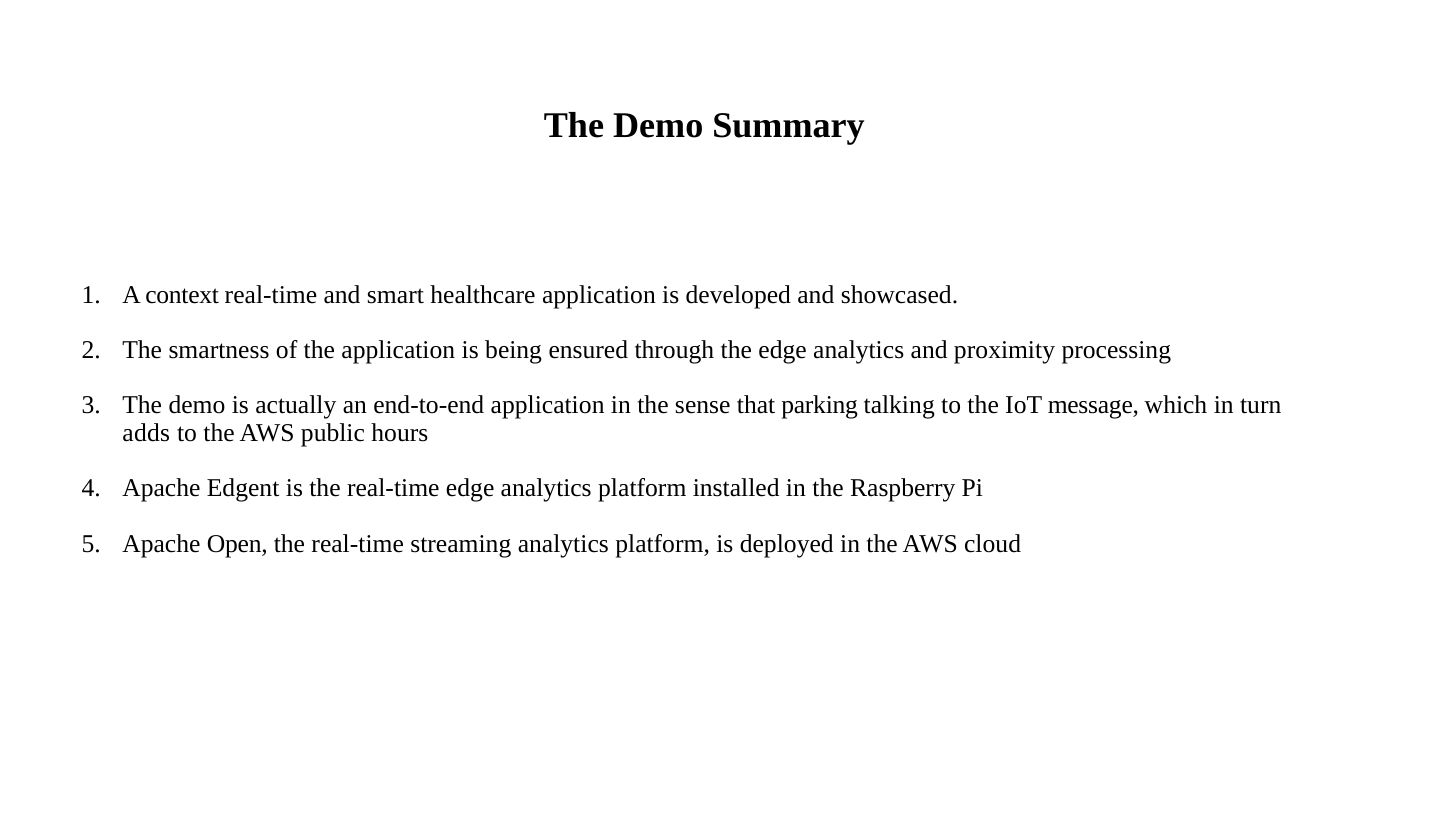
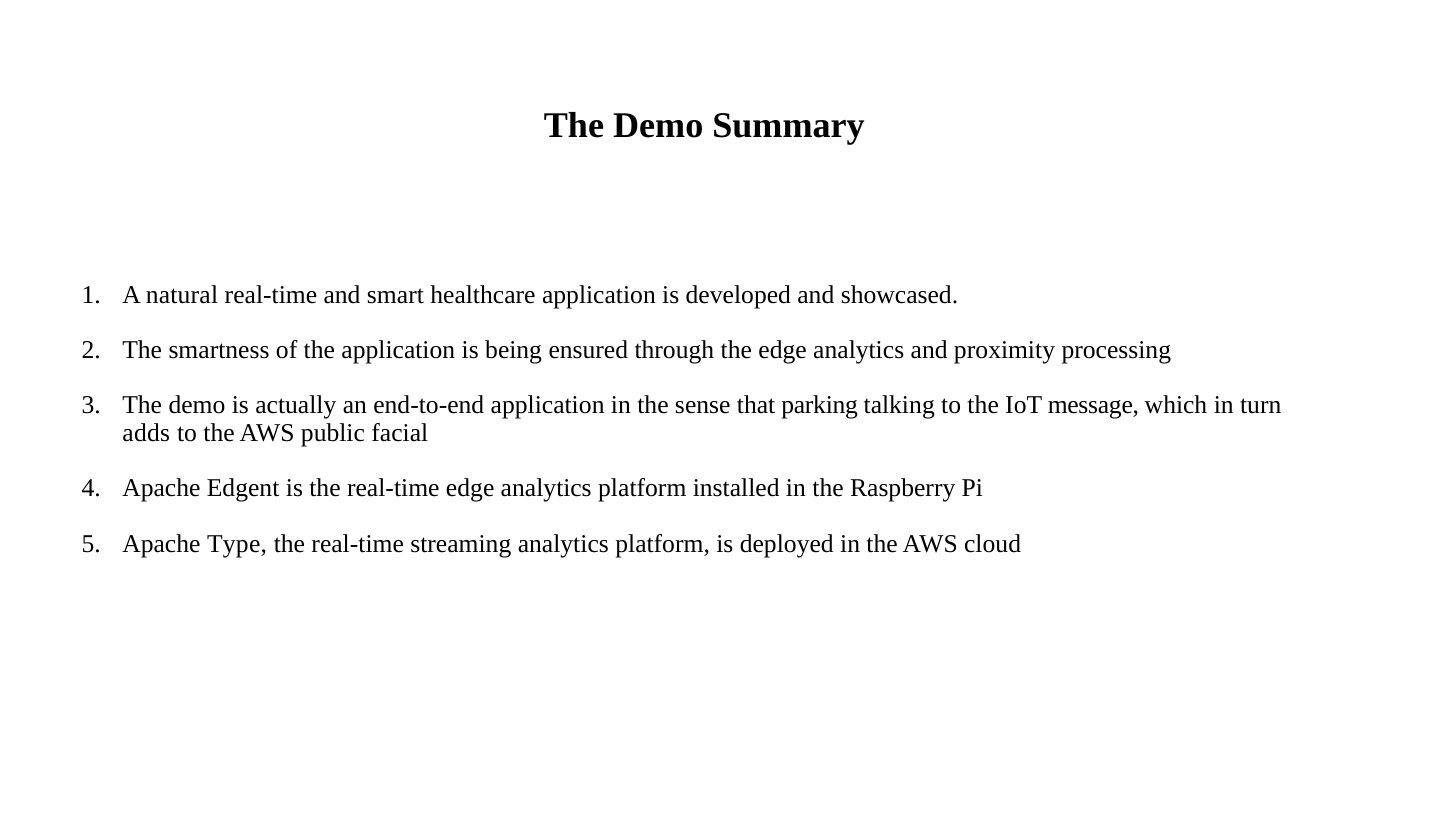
context: context -> natural
hours: hours -> facial
Open: Open -> Type
